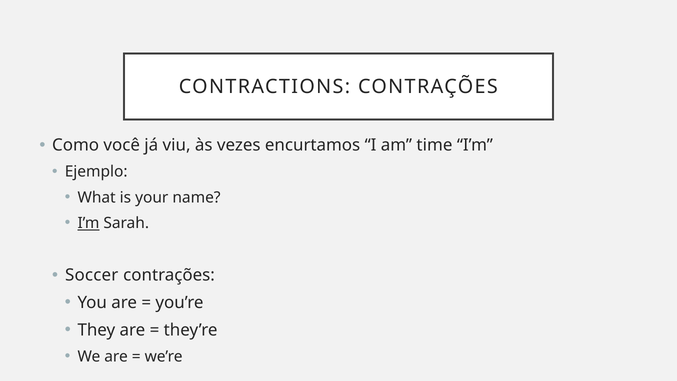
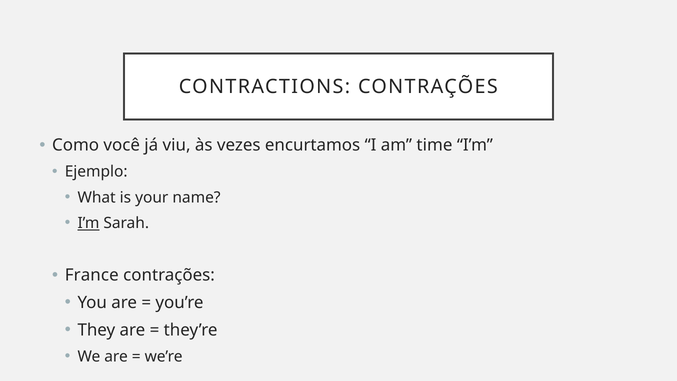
Soccer: Soccer -> France
